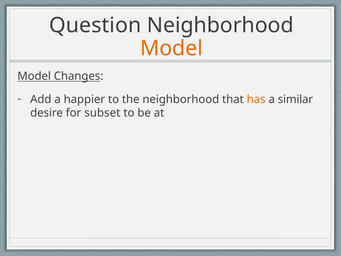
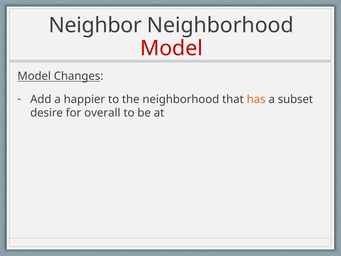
Question: Question -> Neighbor
Model at (171, 48) colour: orange -> red
similar: similar -> subset
subset: subset -> overall
